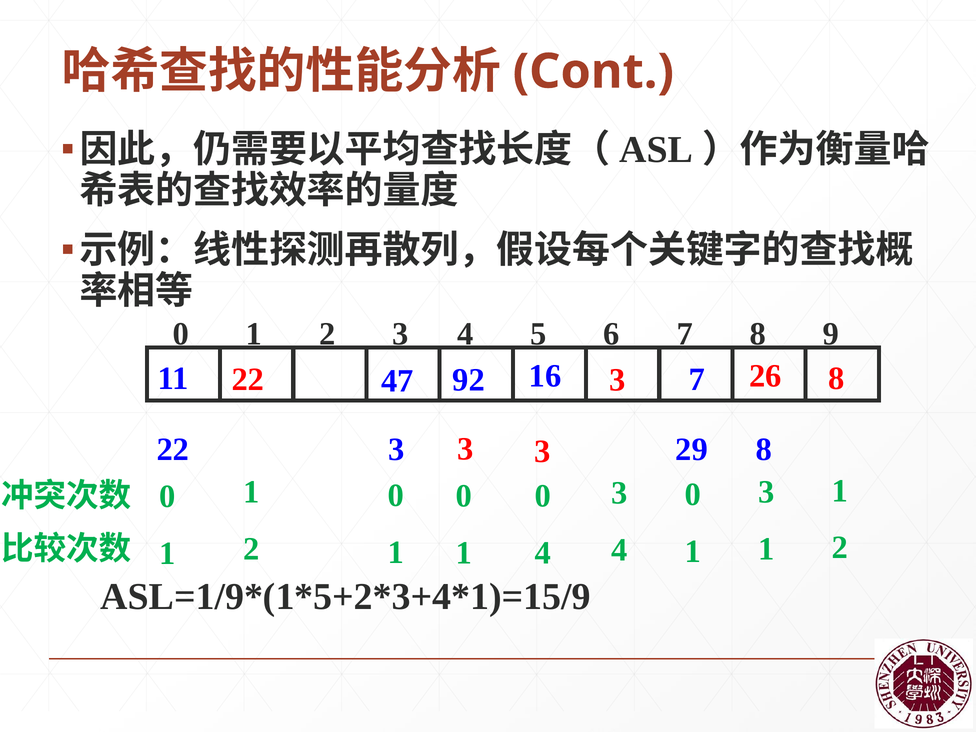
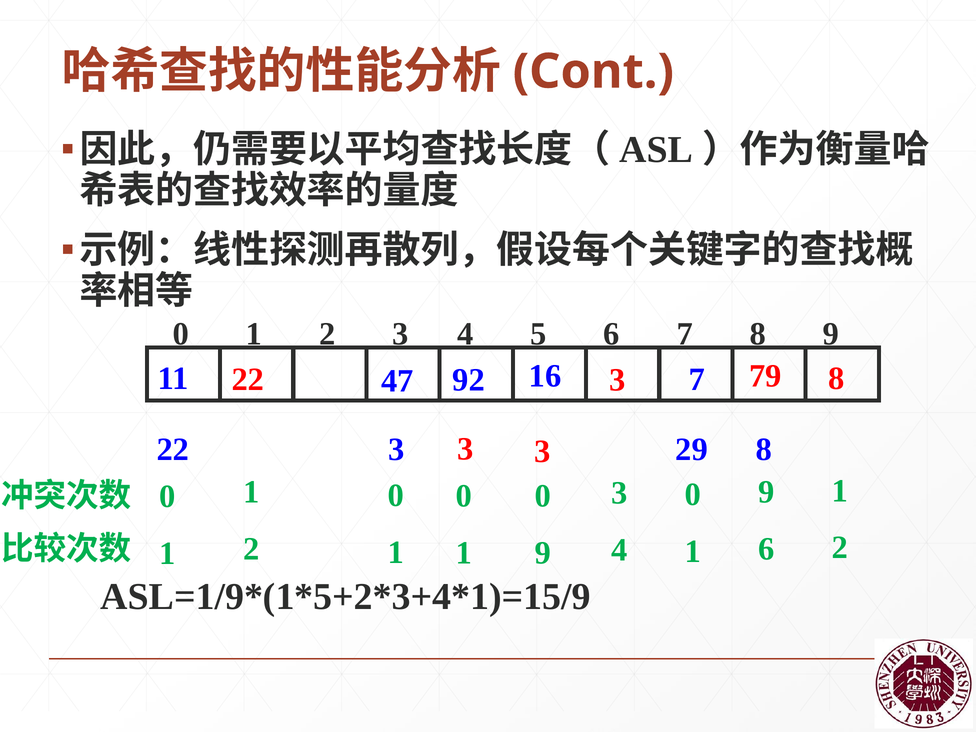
26: 26 -> 79
0 3: 3 -> 9
1 1 1: 1 -> 6
1 4: 4 -> 9
